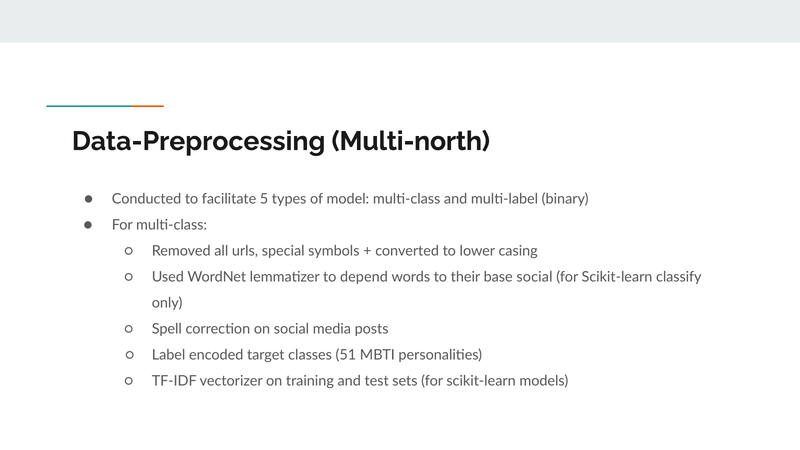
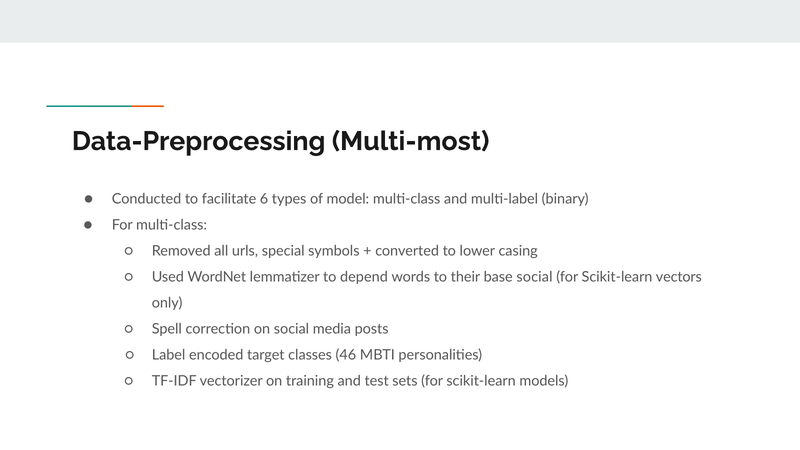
Multi-north: Multi-north -> Multi-most
5: 5 -> 6
classify: classify -> vectors
51: 51 -> 46
